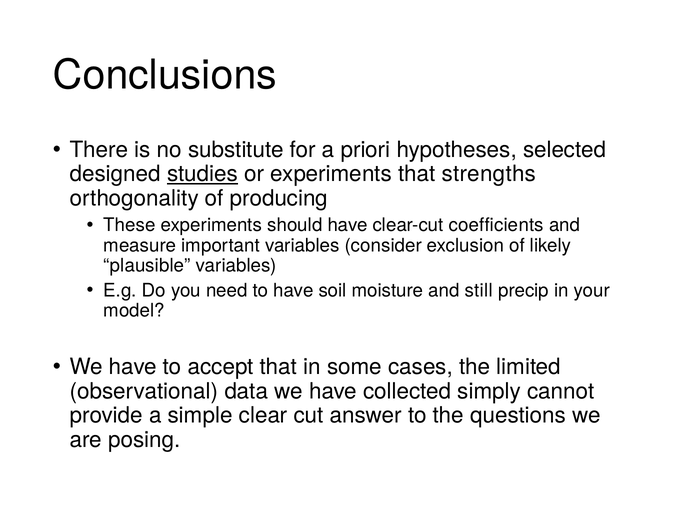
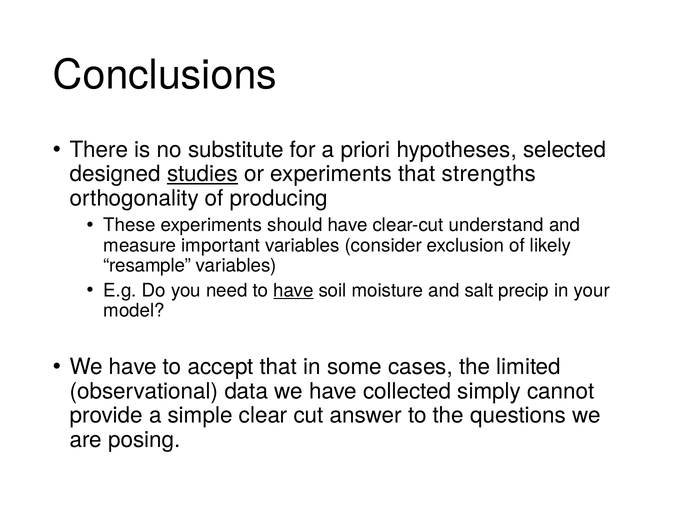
coefficients: coefficients -> understand
plausible: plausible -> resample
have at (293, 290) underline: none -> present
still: still -> salt
